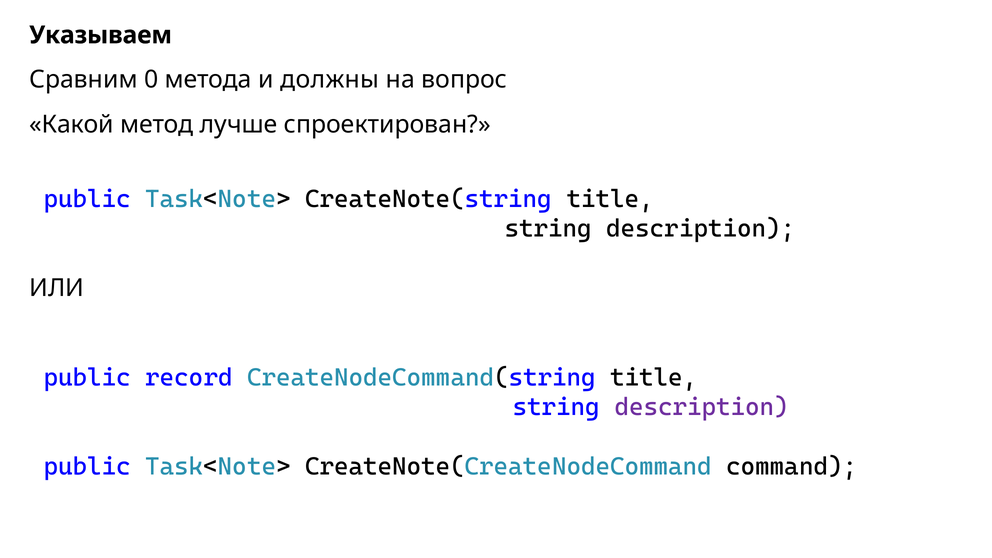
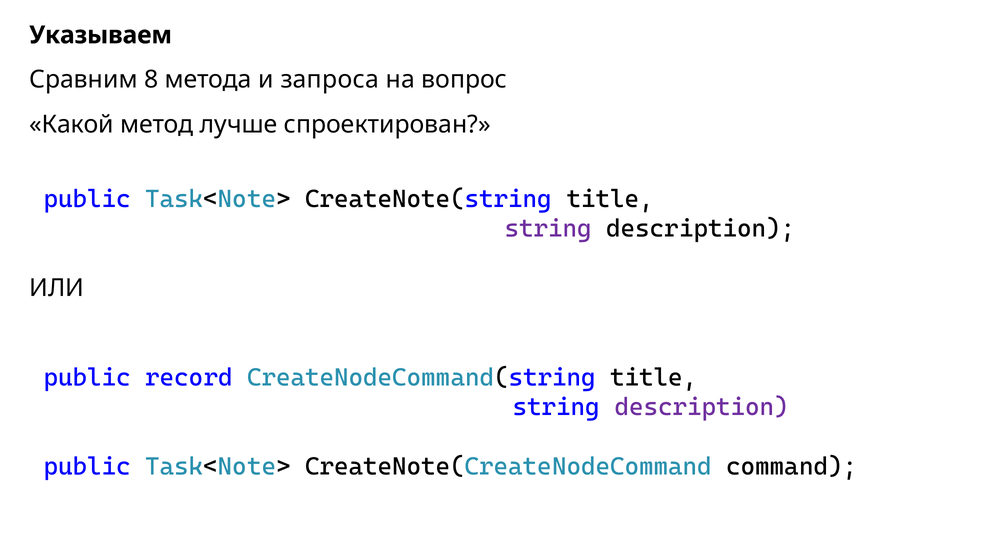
0: 0 -> 8
должны: должны -> запроса
string at (548, 229) colour: black -> purple
